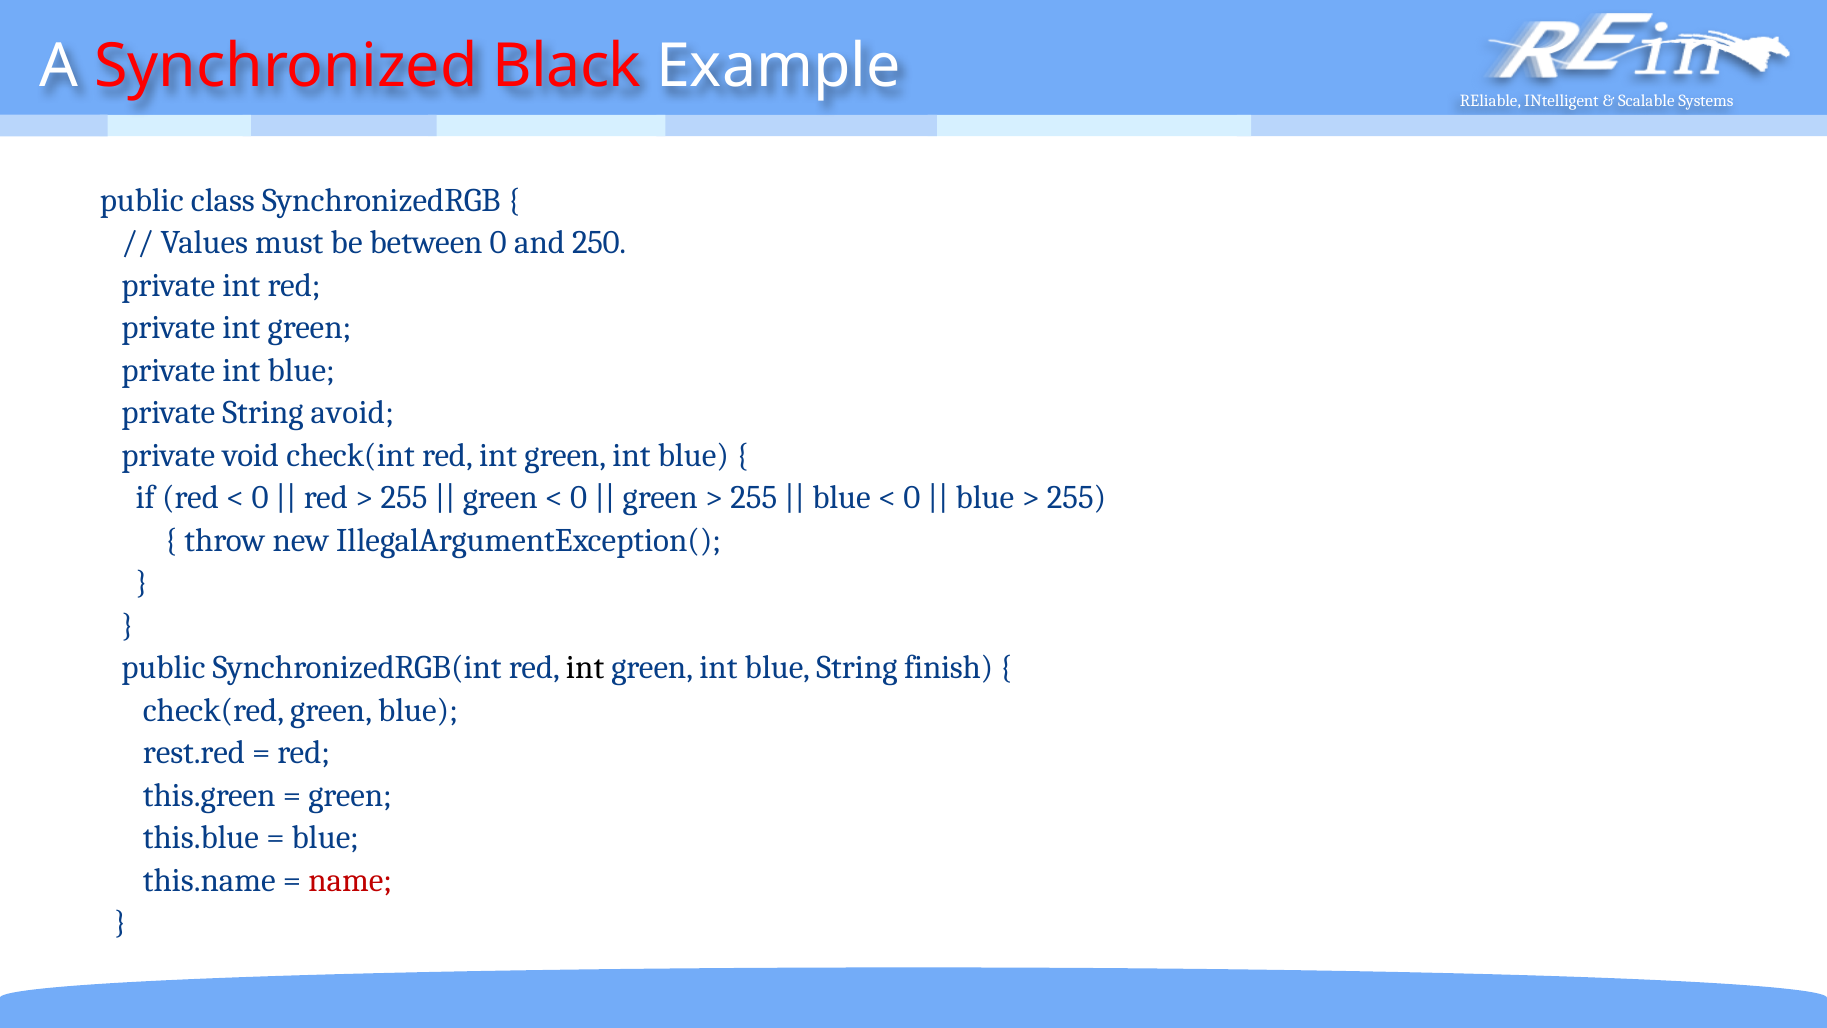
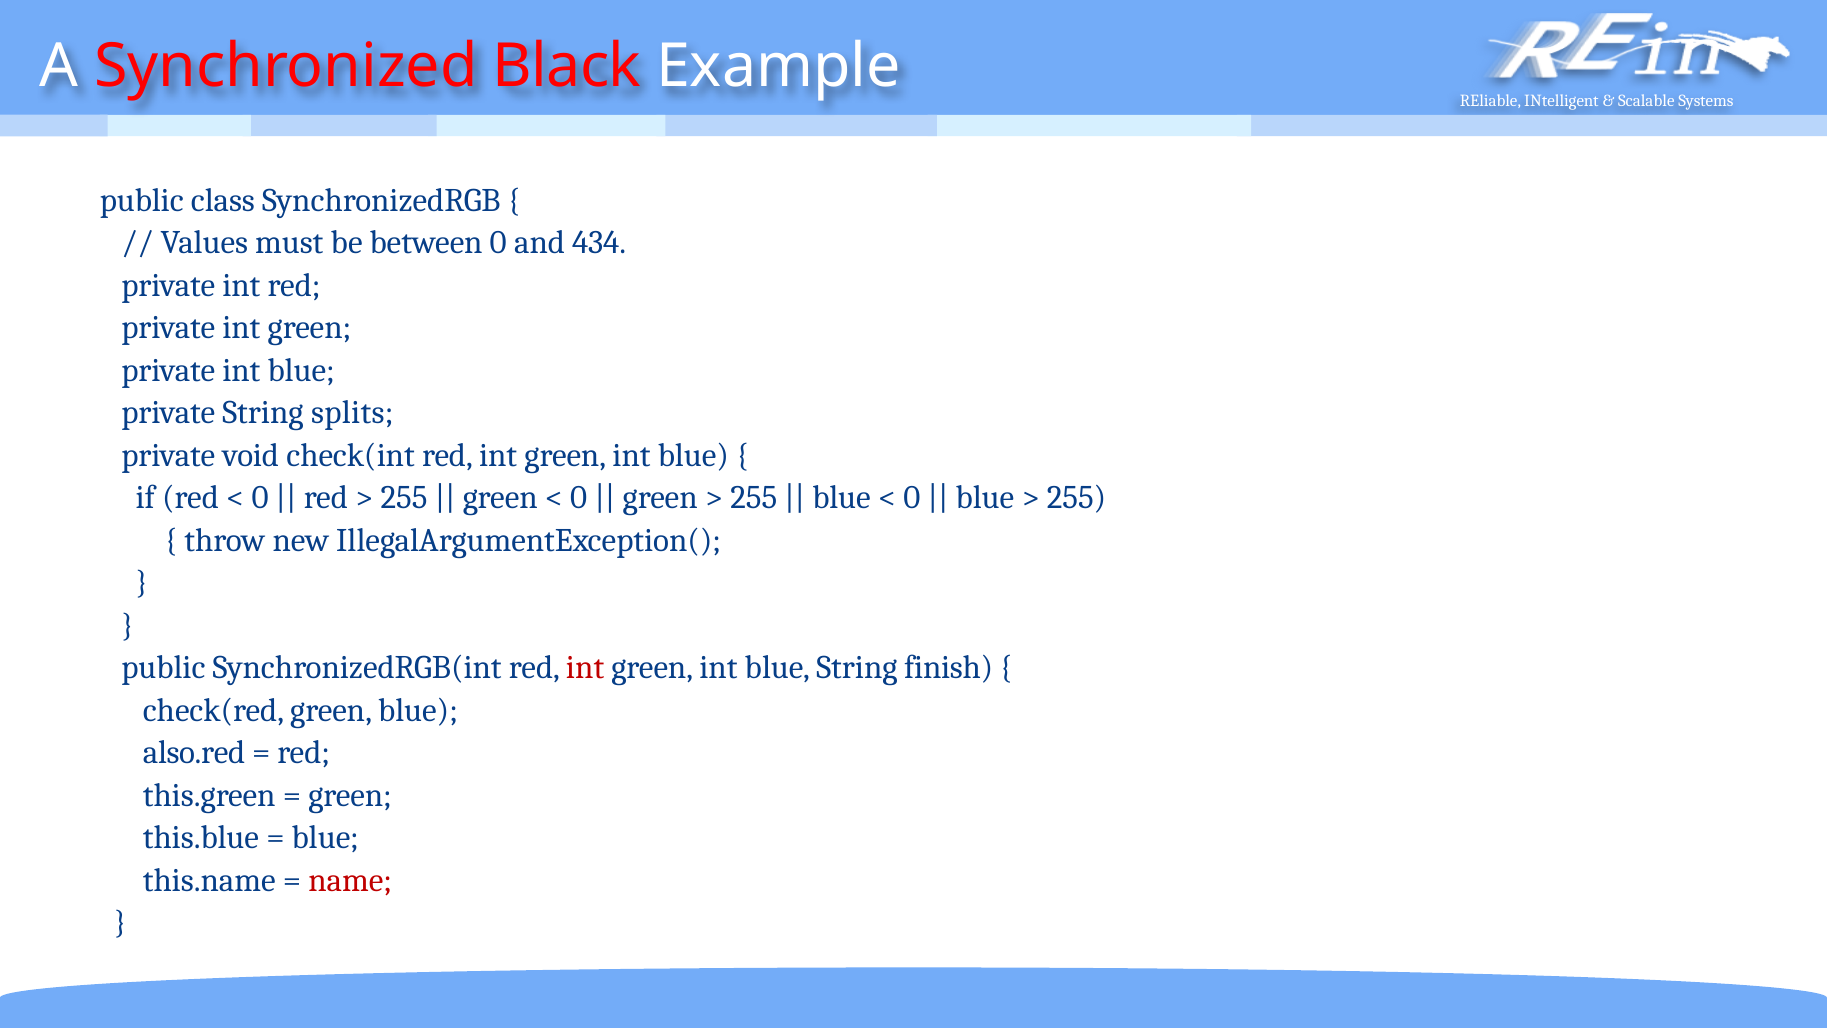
250: 250 -> 434
avoid: avoid -> splits
int at (585, 668) colour: black -> red
rest.red: rest.red -> also.red
